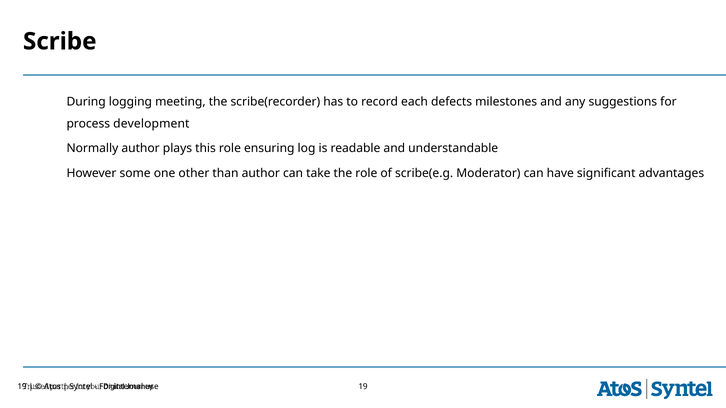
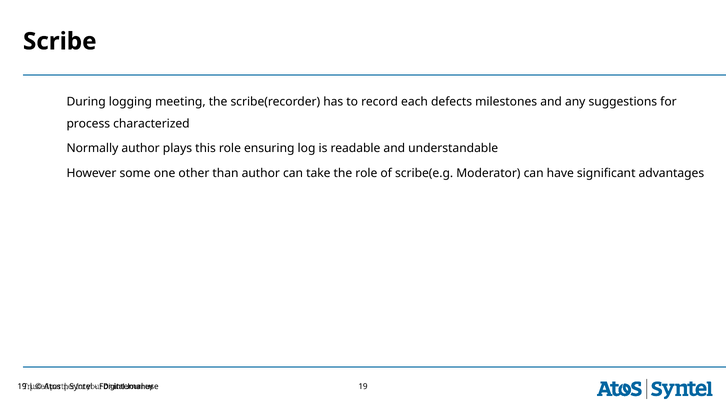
development: development -> characterized
